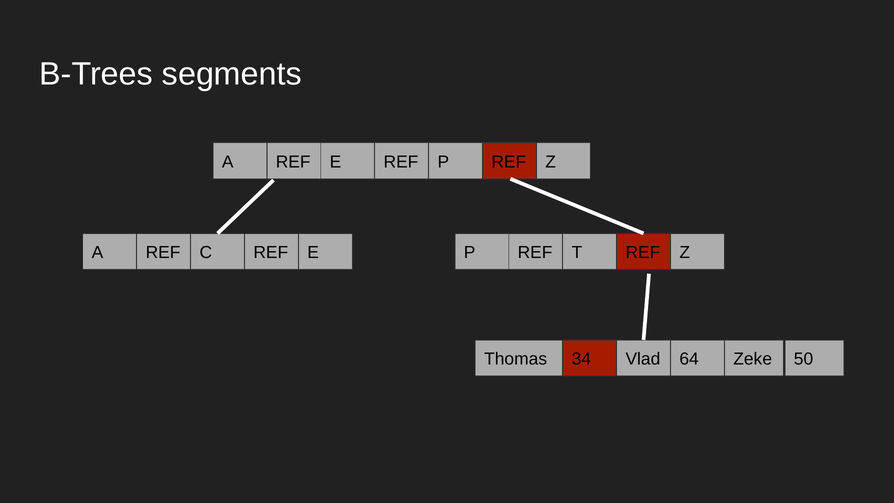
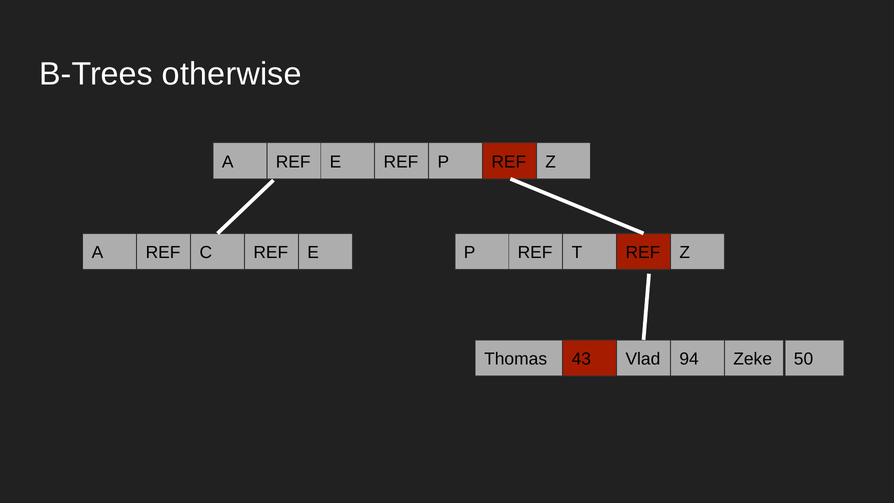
segments: segments -> otherwise
34: 34 -> 43
64: 64 -> 94
